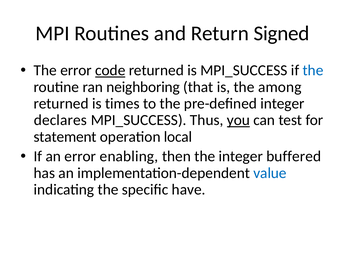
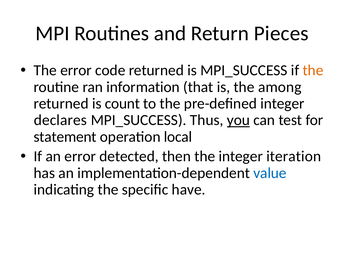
Signed: Signed -> Pieces
code underline: present -> none
the at (313, 70) colour: blue -> orange
neighboring: neighboring -> information
times: times -> count
enabling: enabling -> detected
buffered: buffered -> iteration
